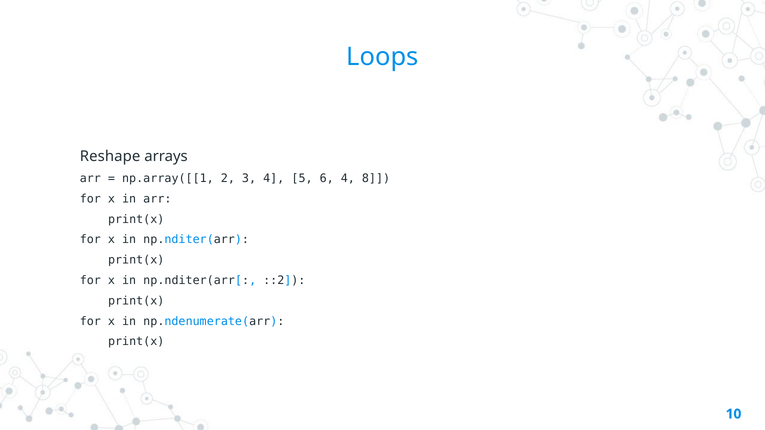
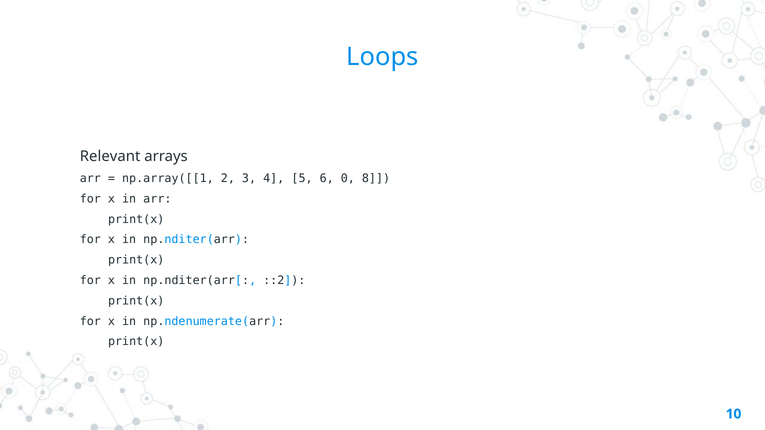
Reshape: Reshape -> Relevant
6 4: 4 -> 0
